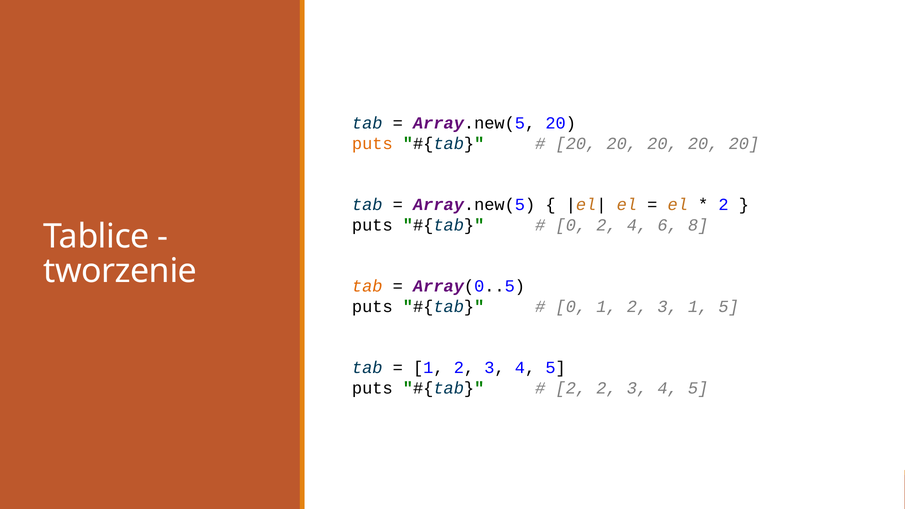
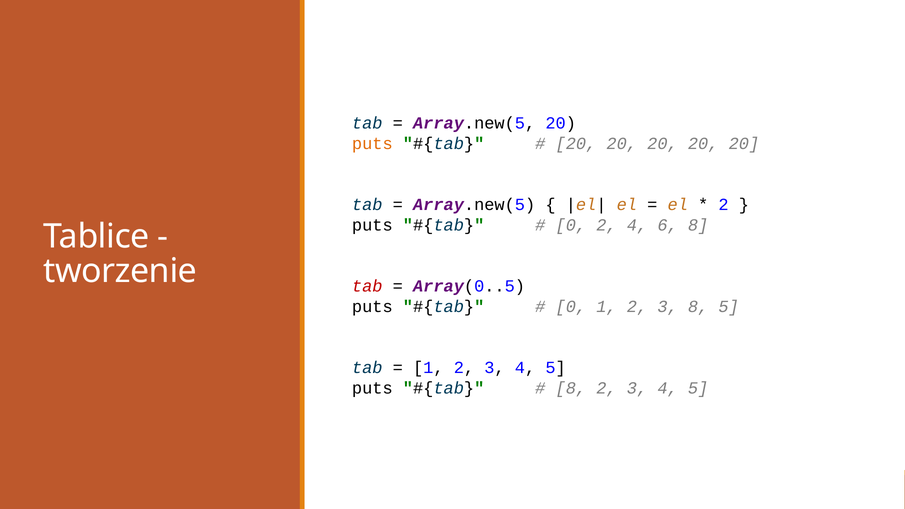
tab at (367, 286) colour: orange -> red
3 1: 1 -> 8
2 at (571, 388): 2 -> 8
